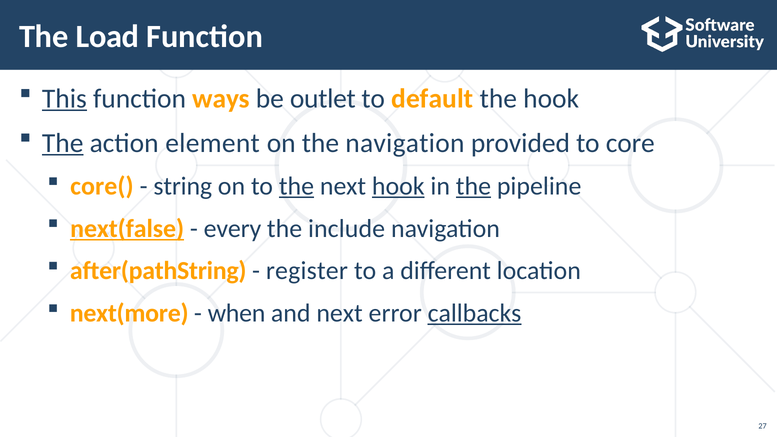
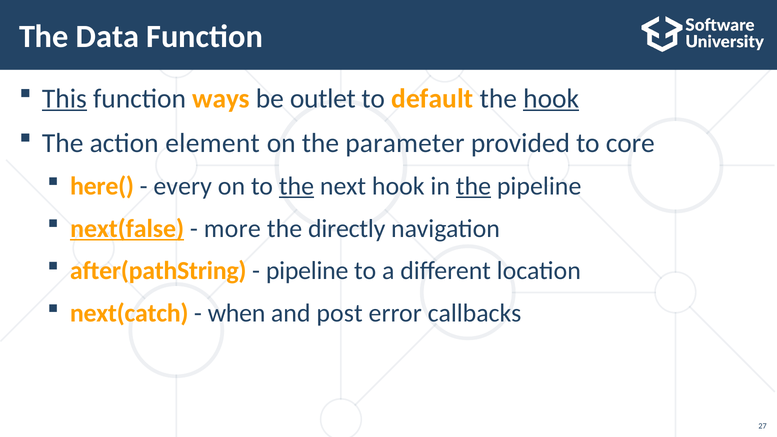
Load: Load -> Data
hook at (551, 99) underline: none -> present
The at (63, 143) underline: present -> none
the navigation: navigation -> parameter
core(: core( -> here(
string: string -> every
hook at (398, 186) underline: present -> none
every: every -> more
include: include -> directly
register at (307, 271): register -> pipeline
next(more: next(more -> next(catch
and next: next -> post
callbacks underline: present -> none
